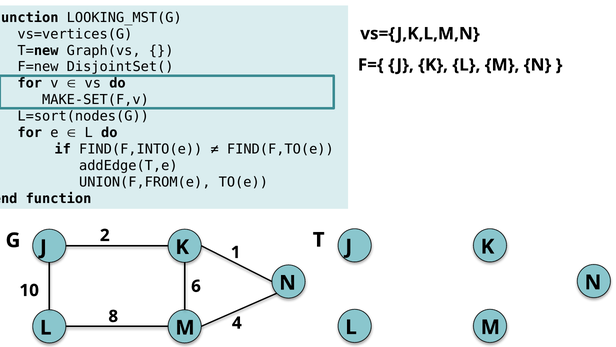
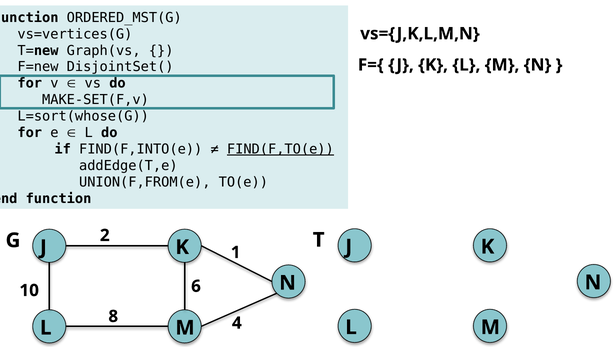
LOOKING_MST(G: LOOKING_MST(G -> ORDERED_MST(G
L=sort(nodes(G: L=sort(nodes(G -> L=sort(whose(G
FIND(F,TO(e underline: none -> present
